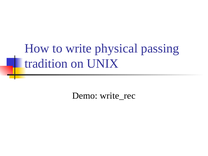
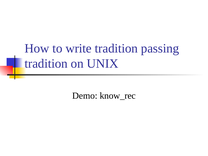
write physical: physical -> tradition
write_rec: write_rec -> know_rec
